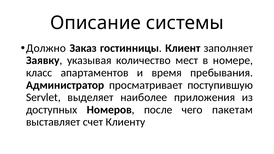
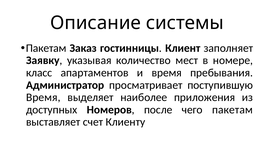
Должно at (46, 48): Должно -> Пакетам
Servlet at (43, 97): Servlet -> Время
